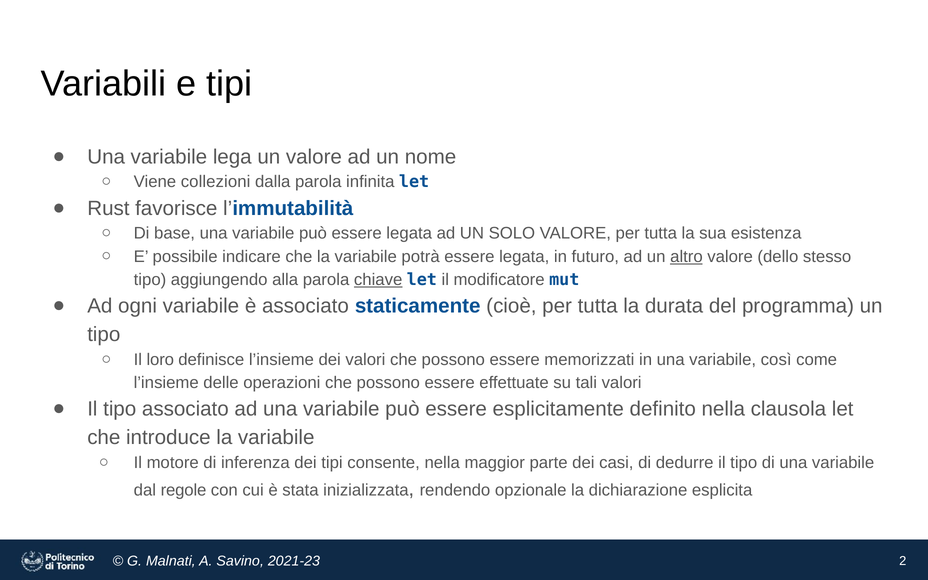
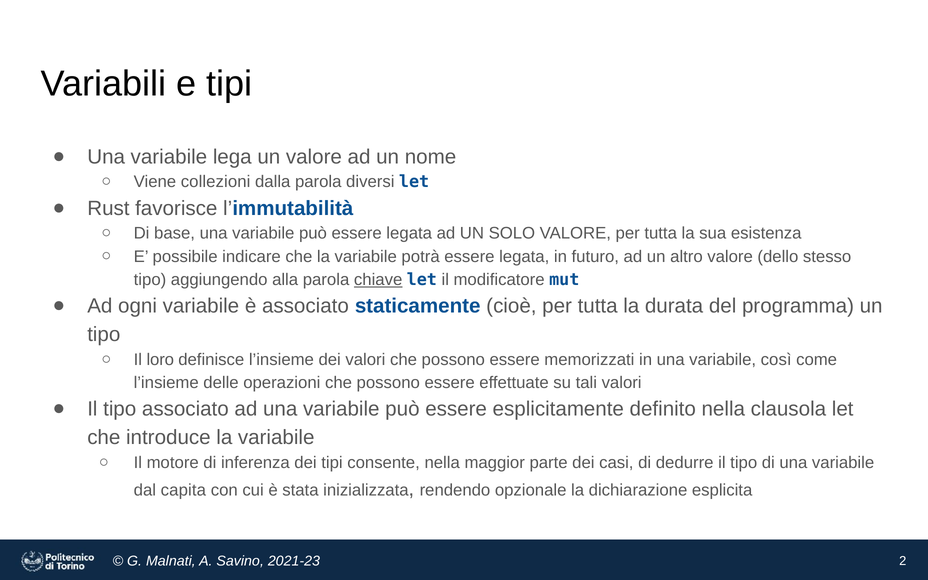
infinita: infinita -> diversi
altro underline: present -> none
regole: regole -> capita
